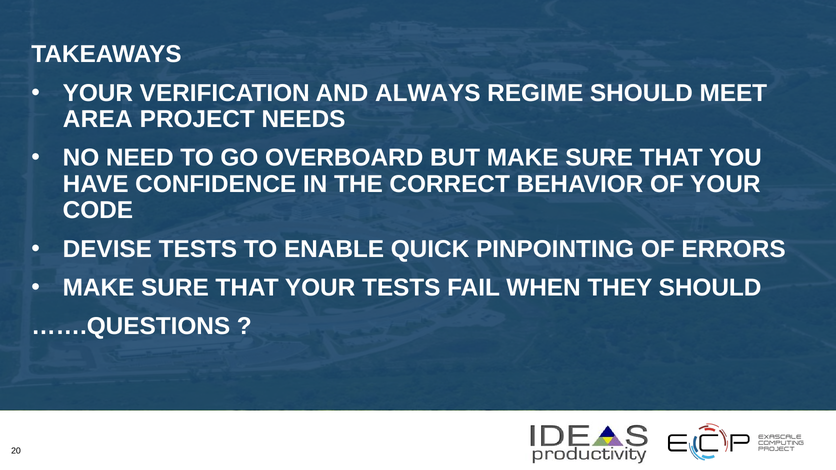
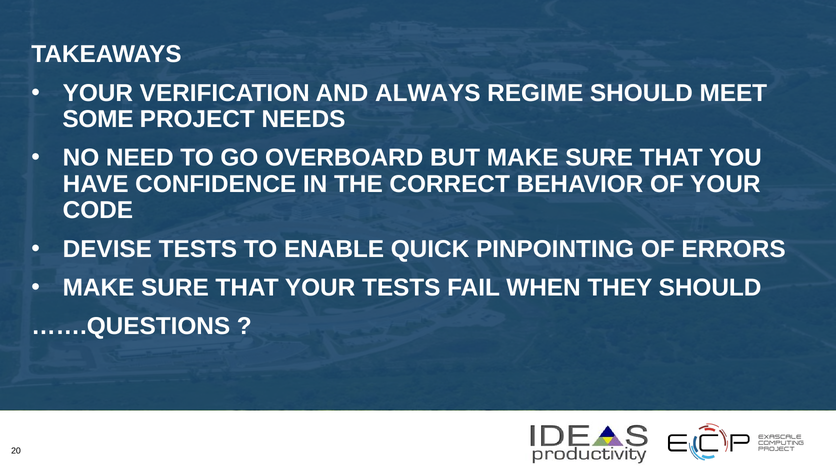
AREA: AREA -> SOME
